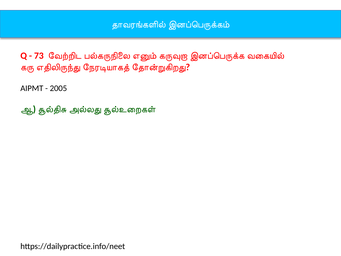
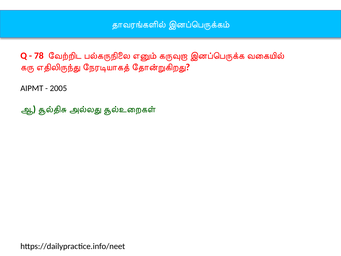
73: 73 -> 78
